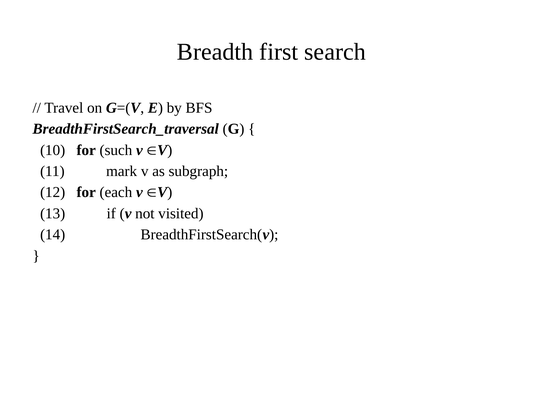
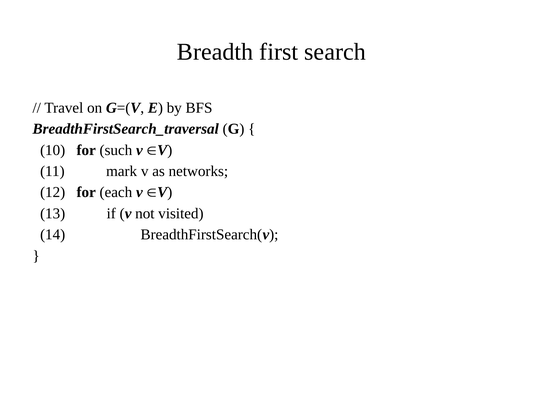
subgraph: subgraph -> networks
